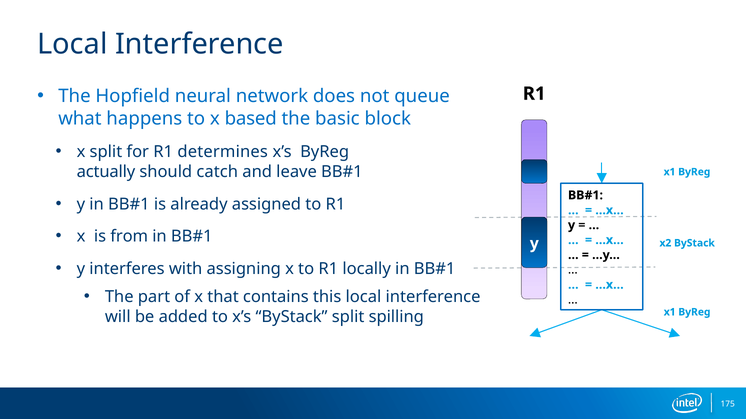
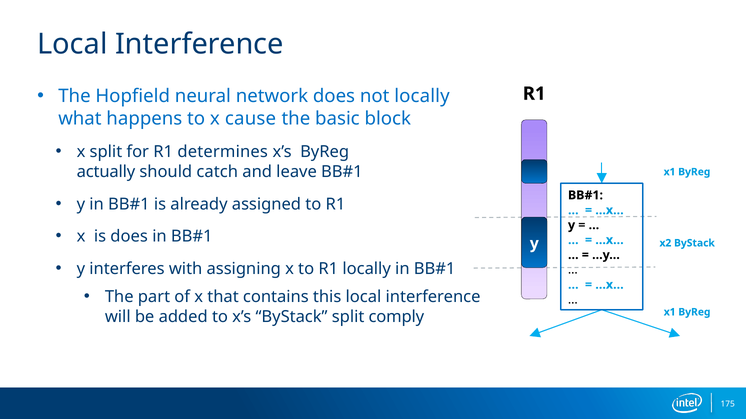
not queue: queue -> locally
based: based -> cause
is from: from -> does
spilling: spilling -> comply
